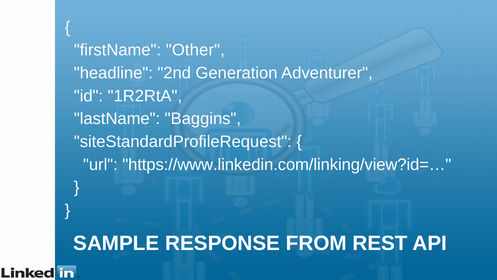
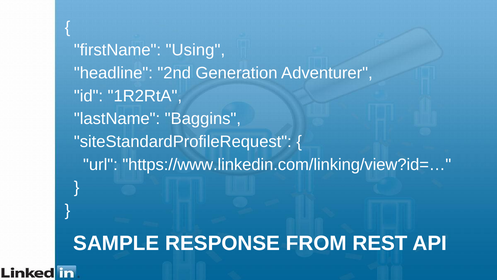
Other: Other -> Using
